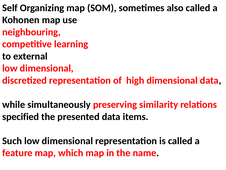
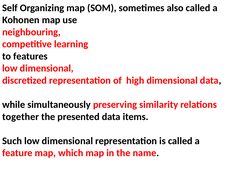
external: external -> features
specified: specified -> together
